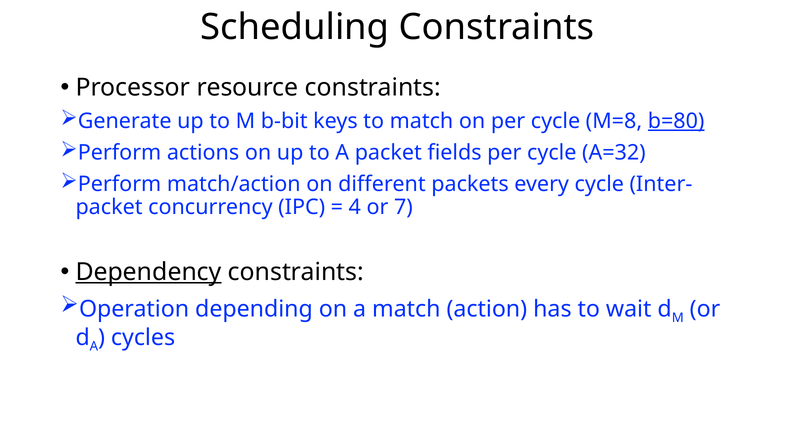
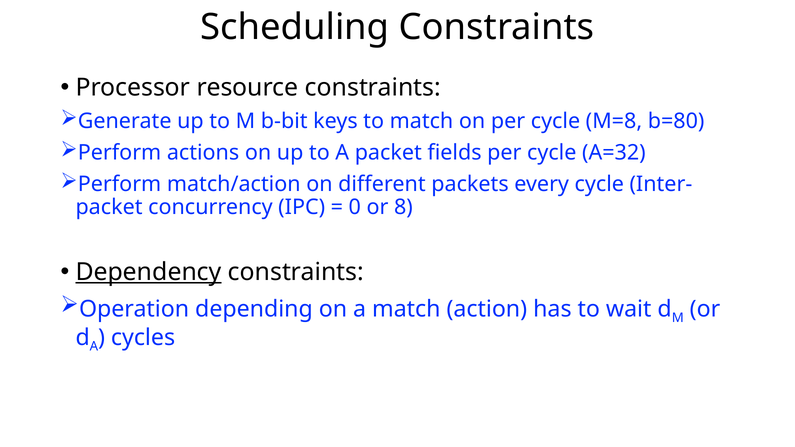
b=80 underline: present -> none
4: 4 -> 0
7: 7 -> 8
